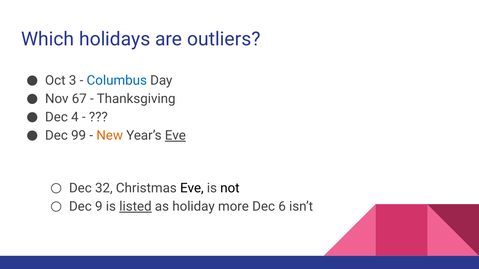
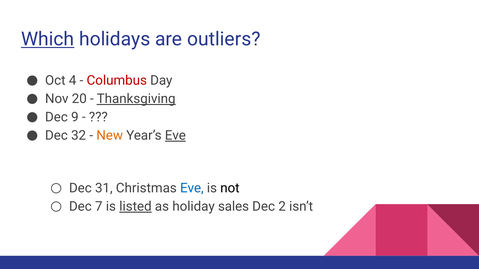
Which underline: none -> present
3: 3 -> 4
Columbus colour: blue -> red
67: 67 -> 20
Thanksgiving underline: none -> present
4: 4 -> 9
99: 99 -> 32
32: 32 -> 31
Eve at (192, 188) colour: black -> blue
9: 9 -> 7
more: more -> sales
6: 6 -> 2
